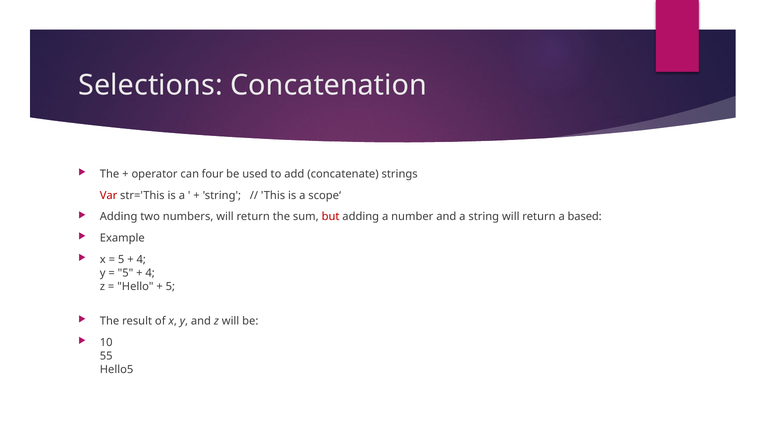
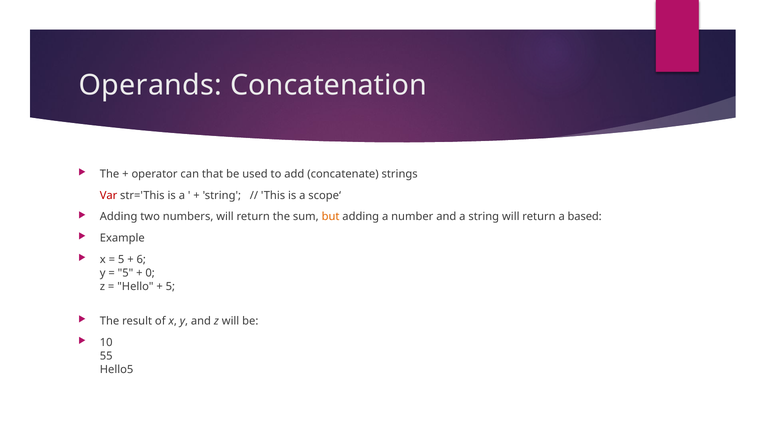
Selections: Selections -> Operands
four: four -> that
but colour: red -> orange
4 at (141, 260): 4 -> 6
4 at (150, 273): 4 -> 0
